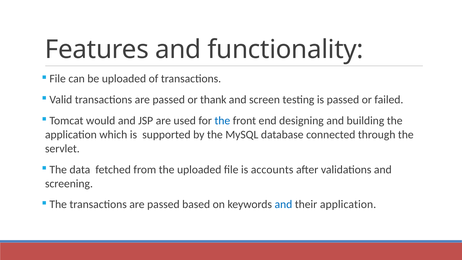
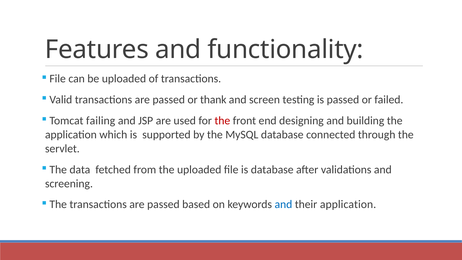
would: would -> failing
the at (222, 120) colour: blue -> red
is accounts: accounts -> database
